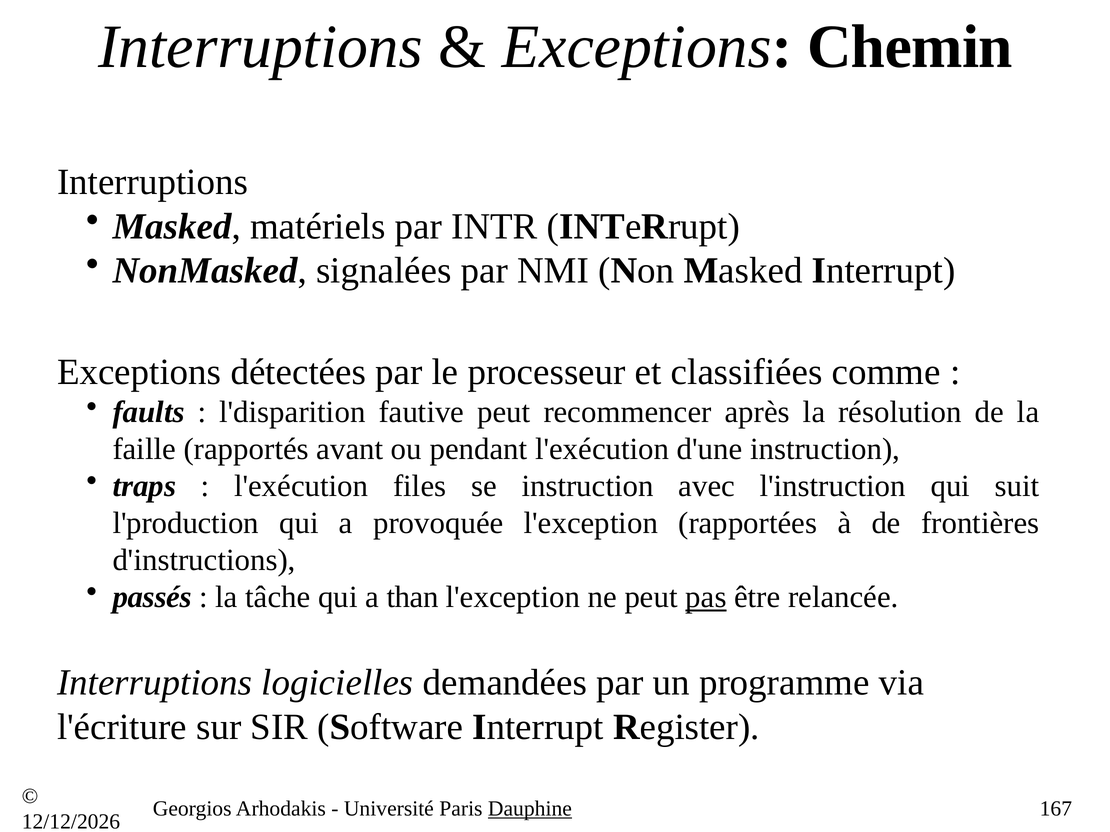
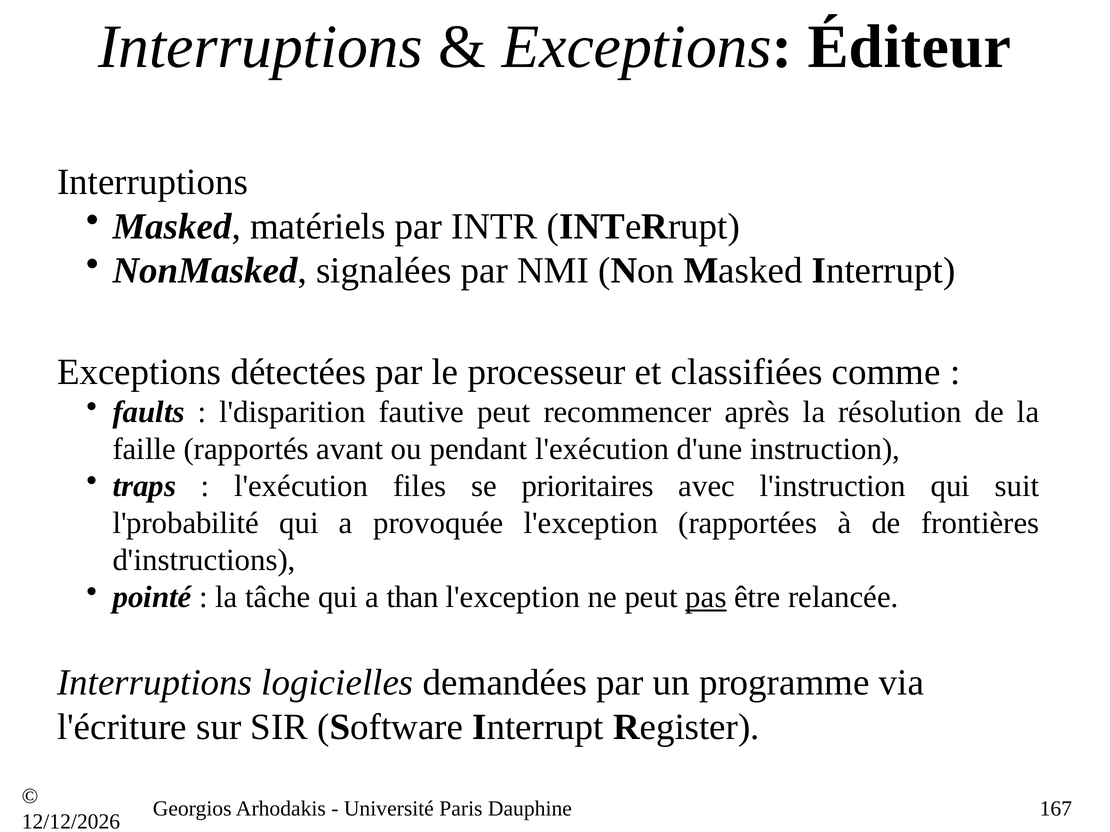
Chemin: Chemin -> Éditeur
se instruction: instruction -> prioritaires
l'production: l'production -> l'probabilité
passés: passés -> pointé
Dauphine underline: present -> none
